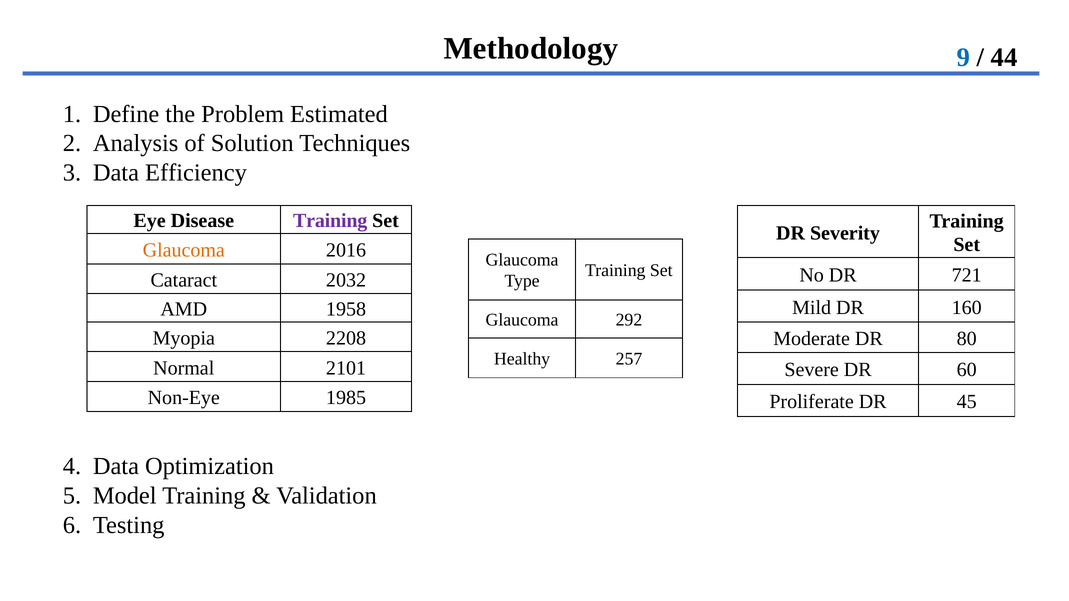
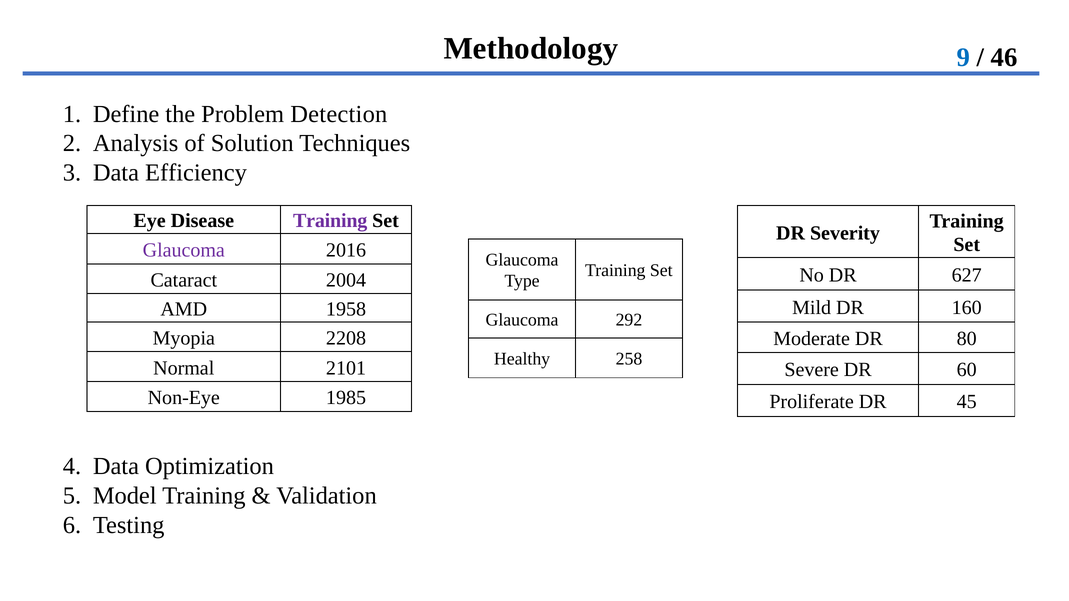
44: 44 -> 46
Estimated: Estimated -> Detection
Glaucoma at (184, 250) colour: orange -> purple
721: 721 -> 627
2032: 2032 -> 2004
257: 257 -> 258
